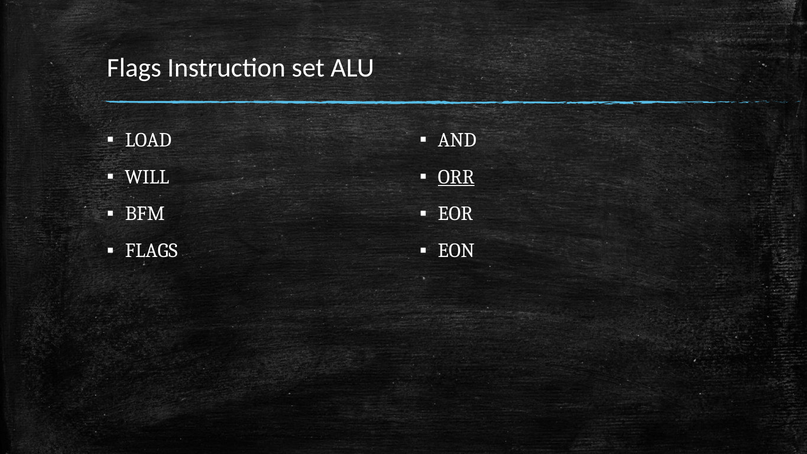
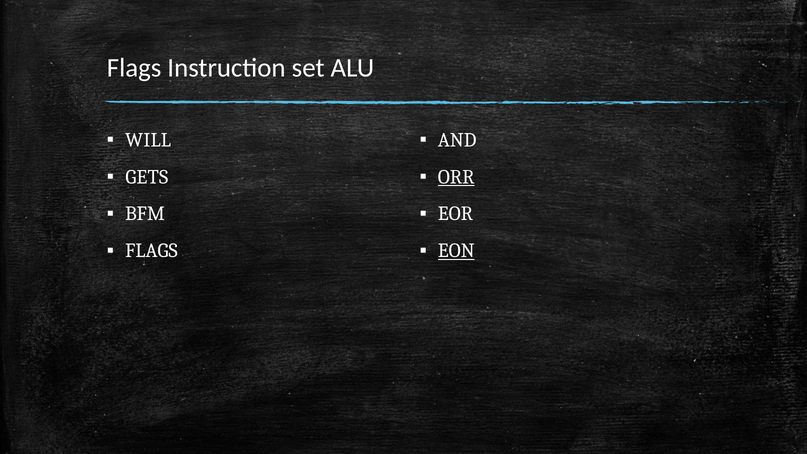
LOAD: LOAD -> WILL
WILL: WILL -> GETS
EON underline: none -> present
